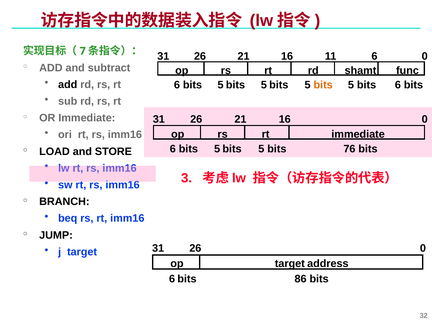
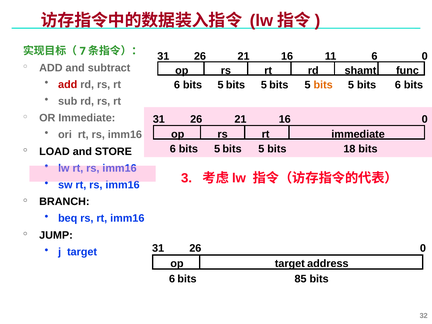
add at (68, 85) colour: black -> red
76: 76 -> 18
86: 86 -> 85
